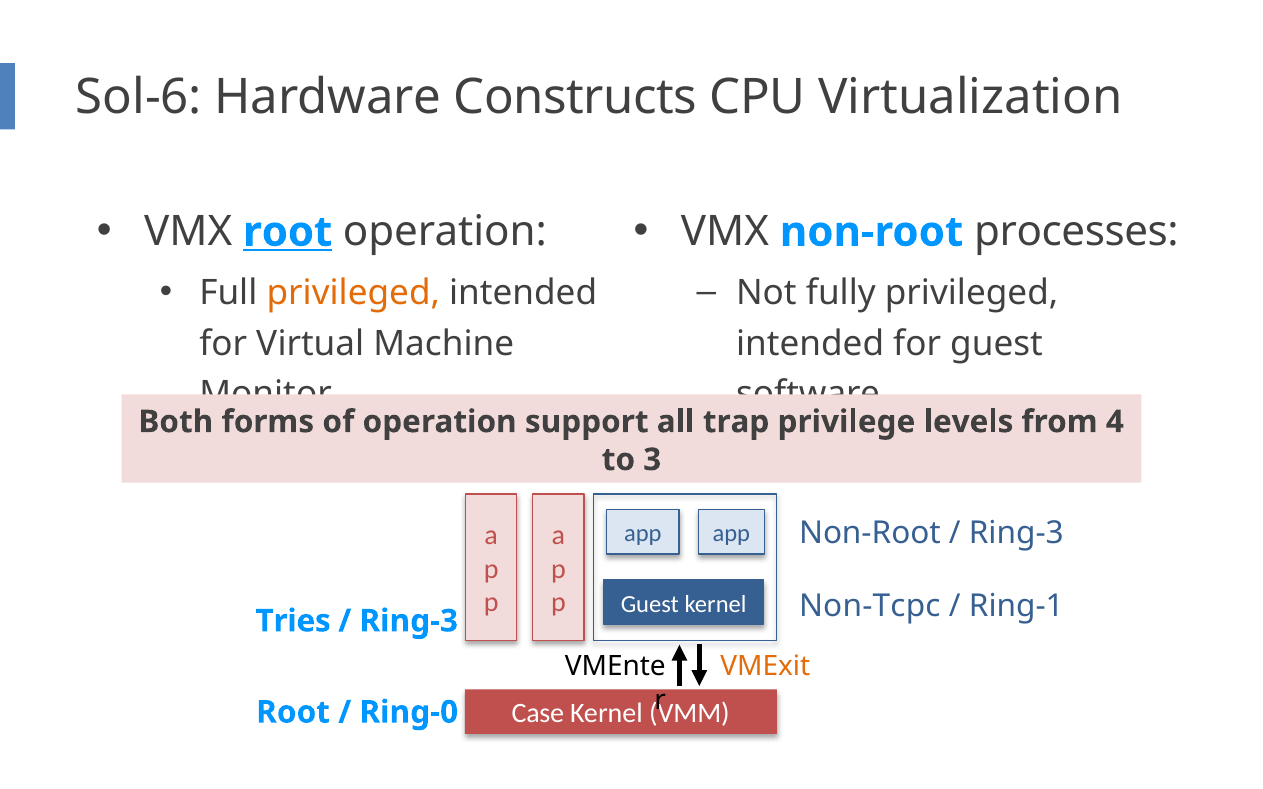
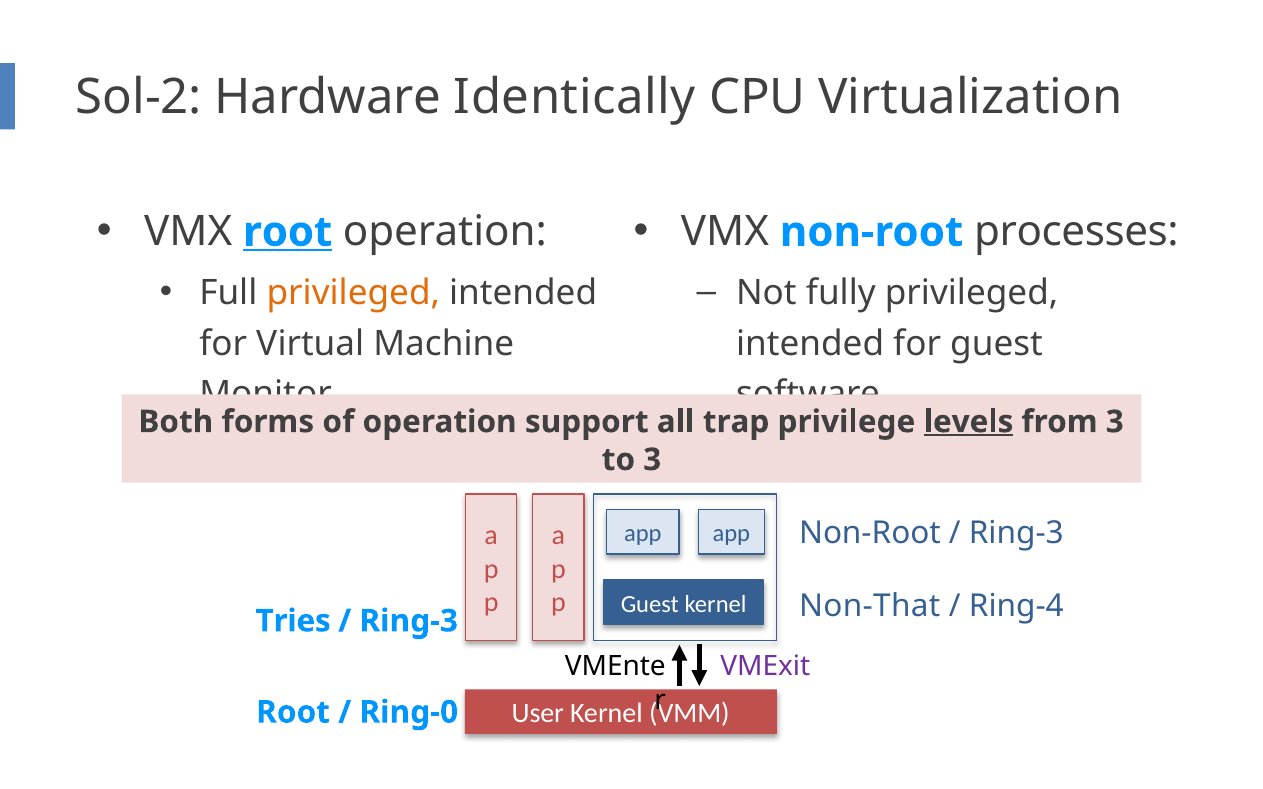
Sol-6: Sol-6 -> Sol-2
Constructs: Constructs -> Identically
levels underline: none -> present
from 4: 4 -> 3
Non-Tcpc: Non-Tcpc -> Non-That
Ring-1: Ring-1 -> Ring-4
VMExit colour: orange -> purple
Case: Case -> User
